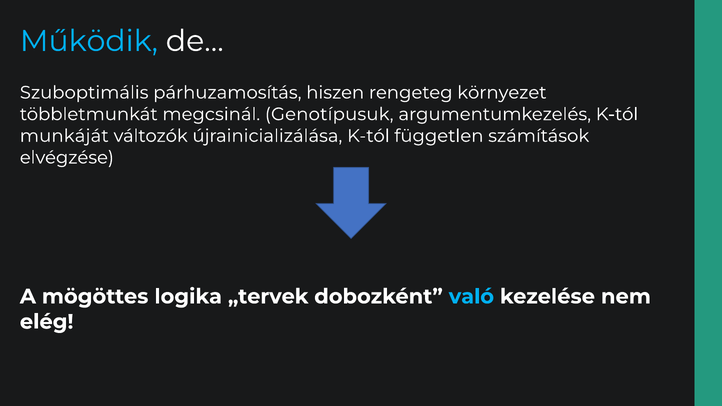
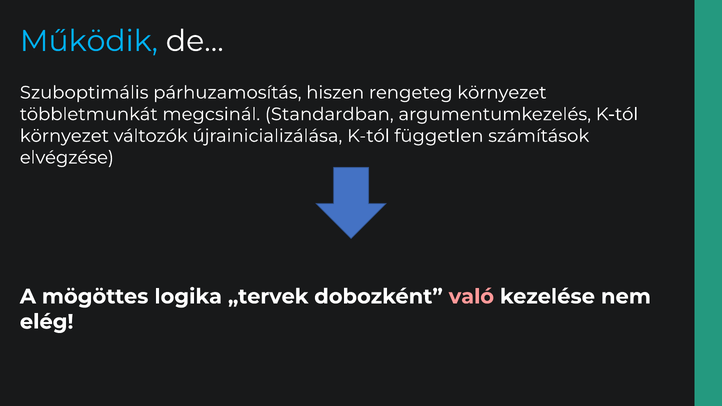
Genotípusuk: Genotípusuk -> Standardban
munkáját at (64, 136): munkáját -> környezet
való colour: light blue -> pink
